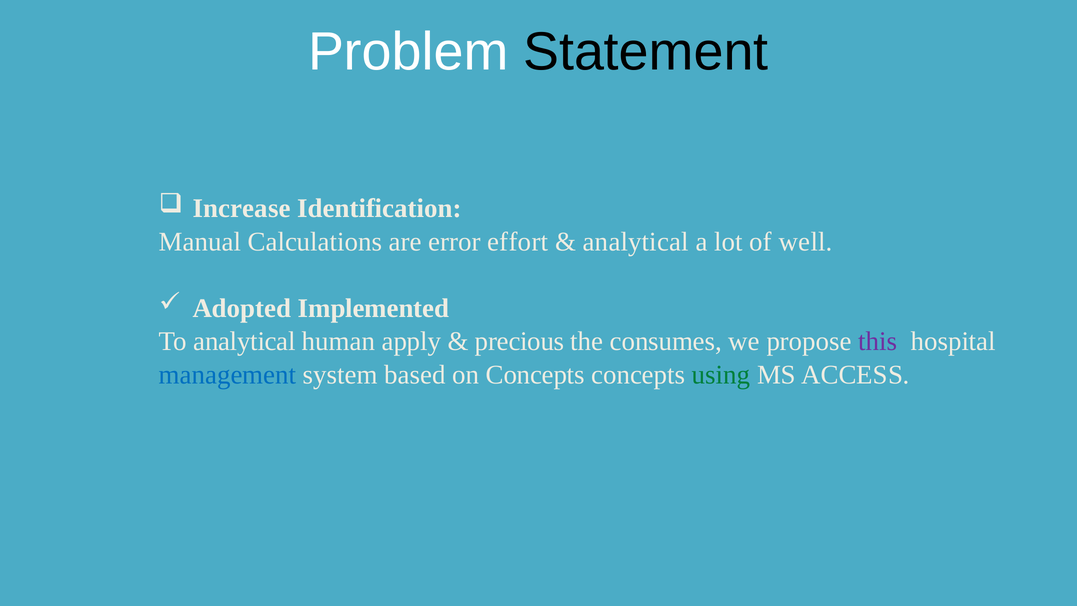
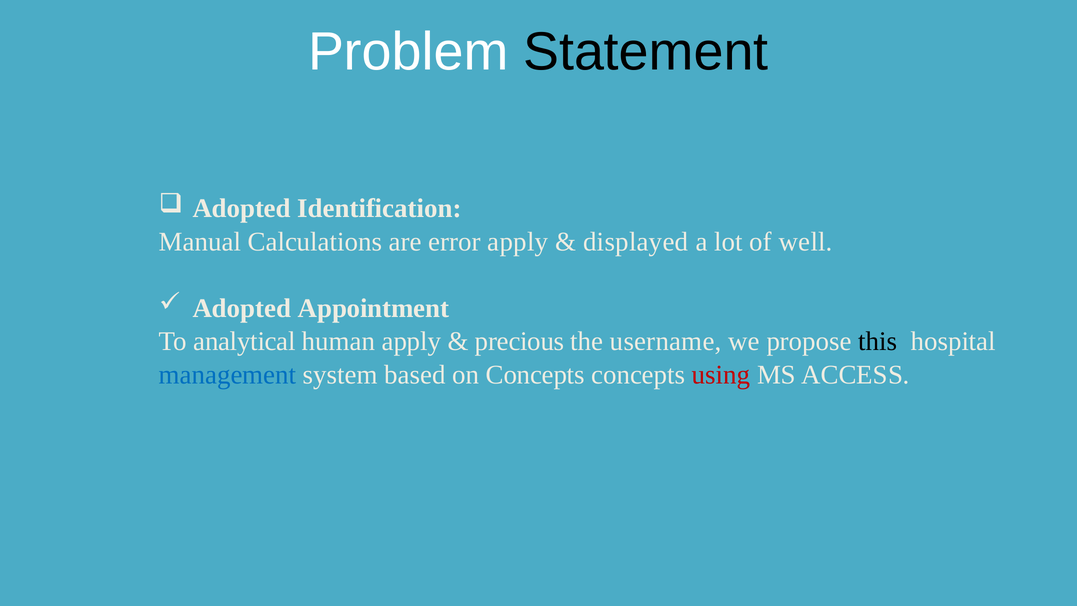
Increase at (242, 208): Increase -> Adopted
error effort: effort -> apply
analytical at (636, 242): analytical -> displayed
Implemented: Implemented -> Appointment
consumes: consumes -> username
this colour: purple -> black
using colour: green -> red
